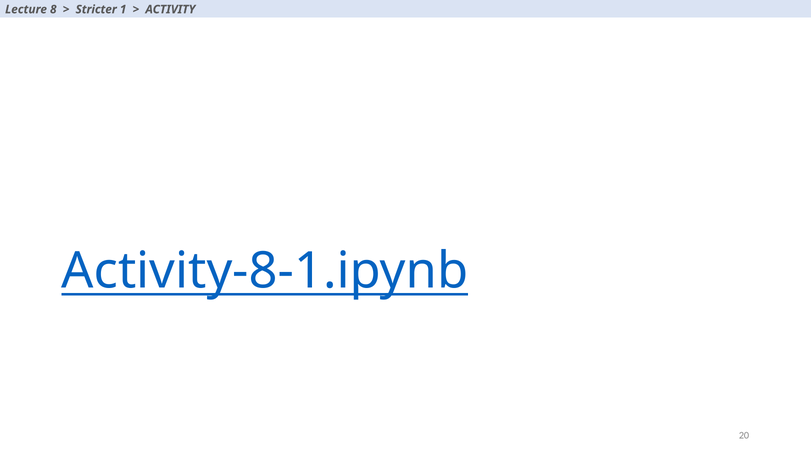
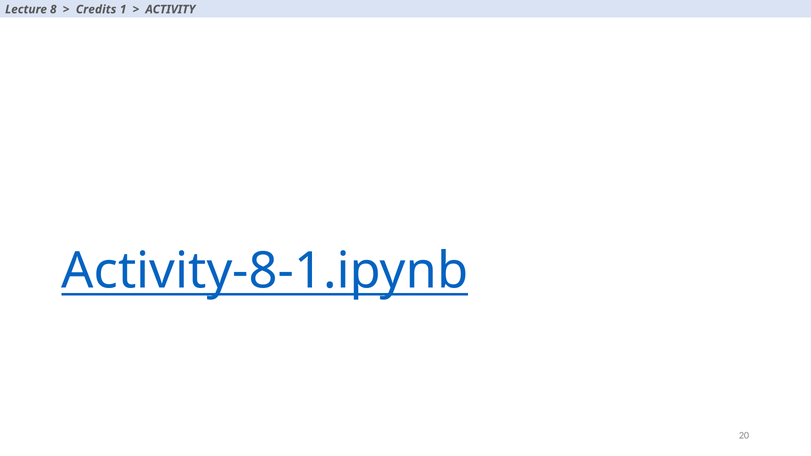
Stricter: Stricter -> Credits
